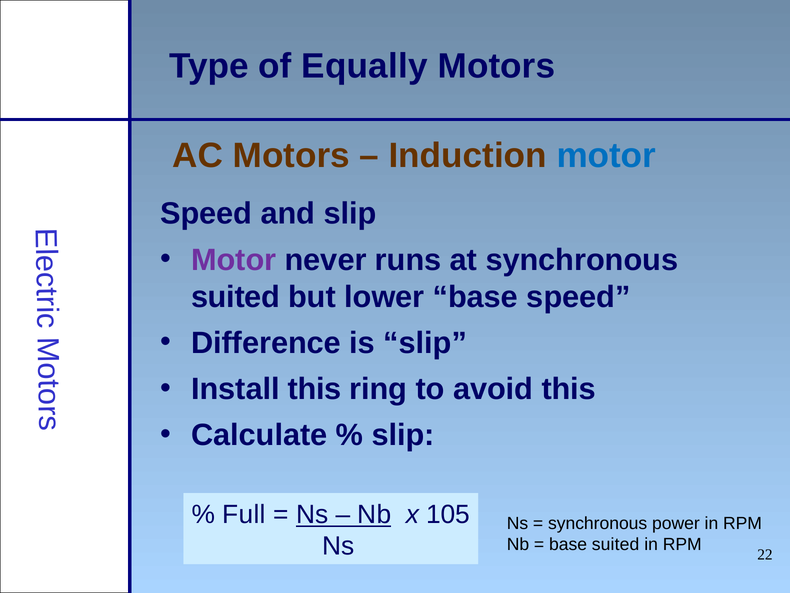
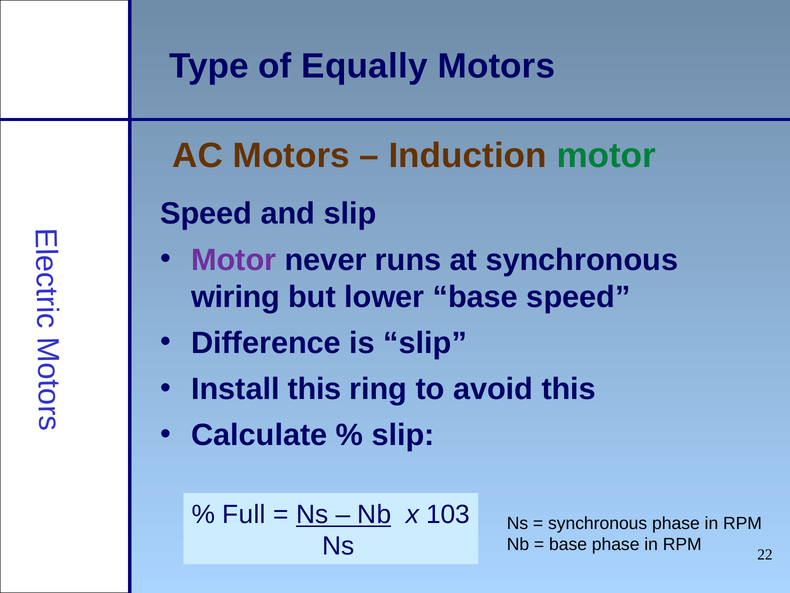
motor at (606, 156) colour: blue -> green
suited at (236, 297): suited -> wiring
105: 105 -> 103
synchronous power: power -> phase
base suited: suited -> phase
